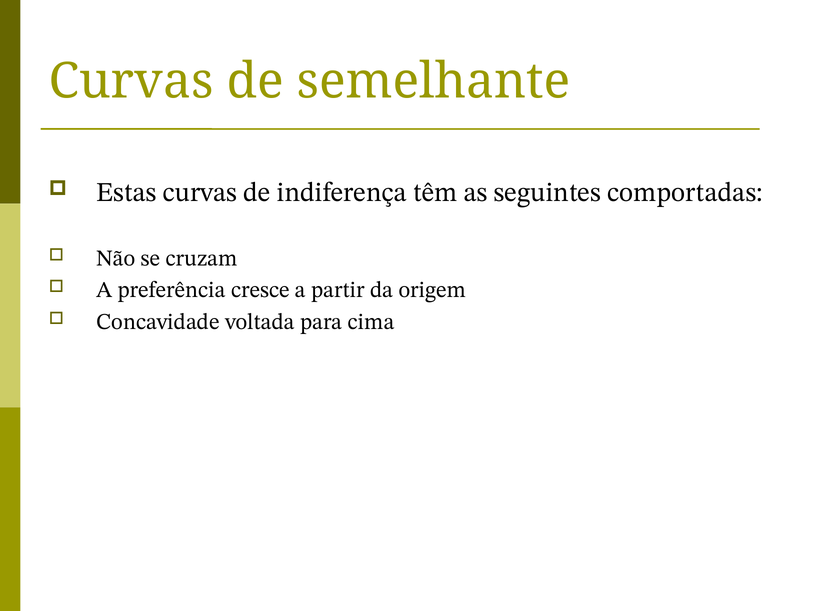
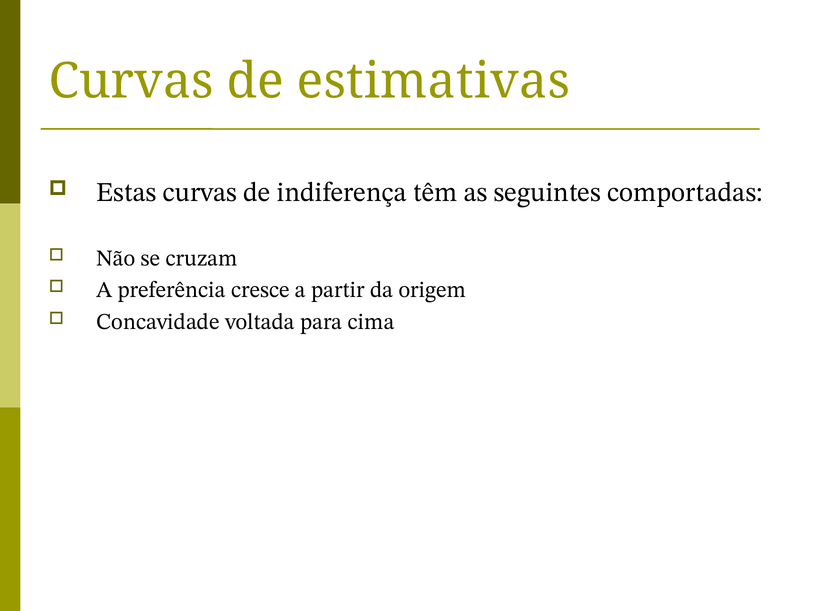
semelhante: semelhante -> estimativas
